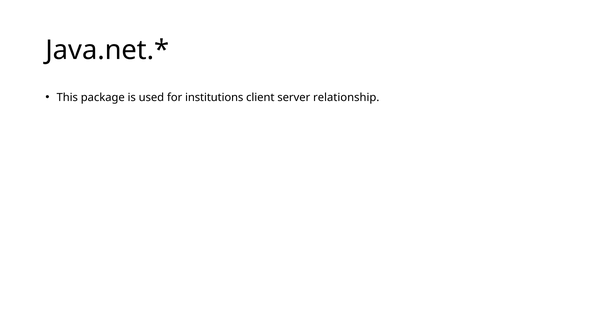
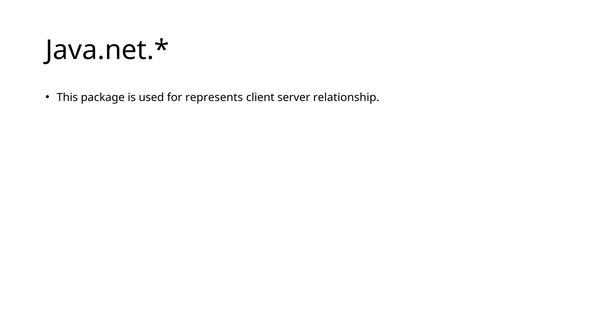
institutions: institutions -> represents
